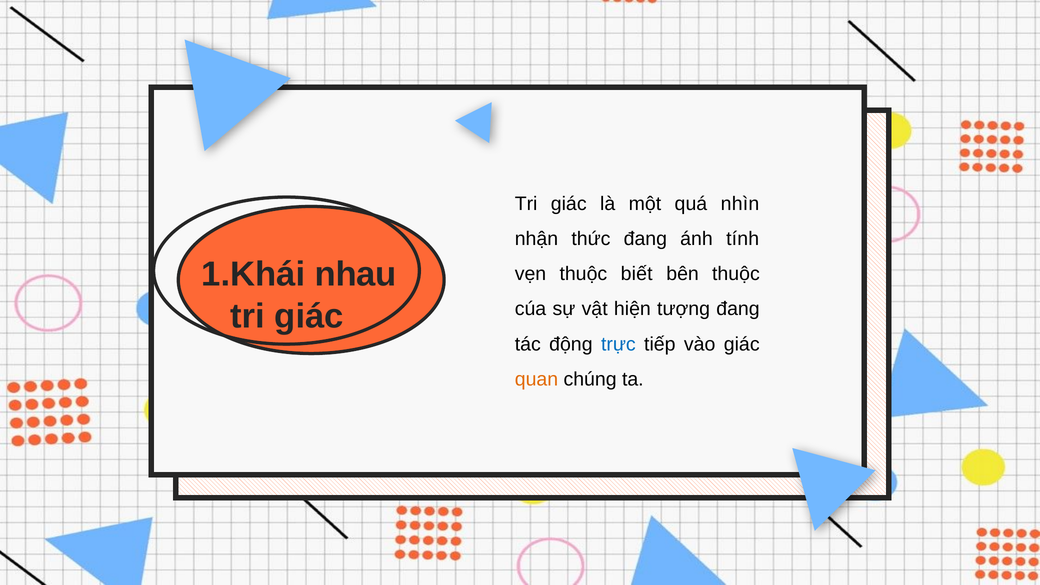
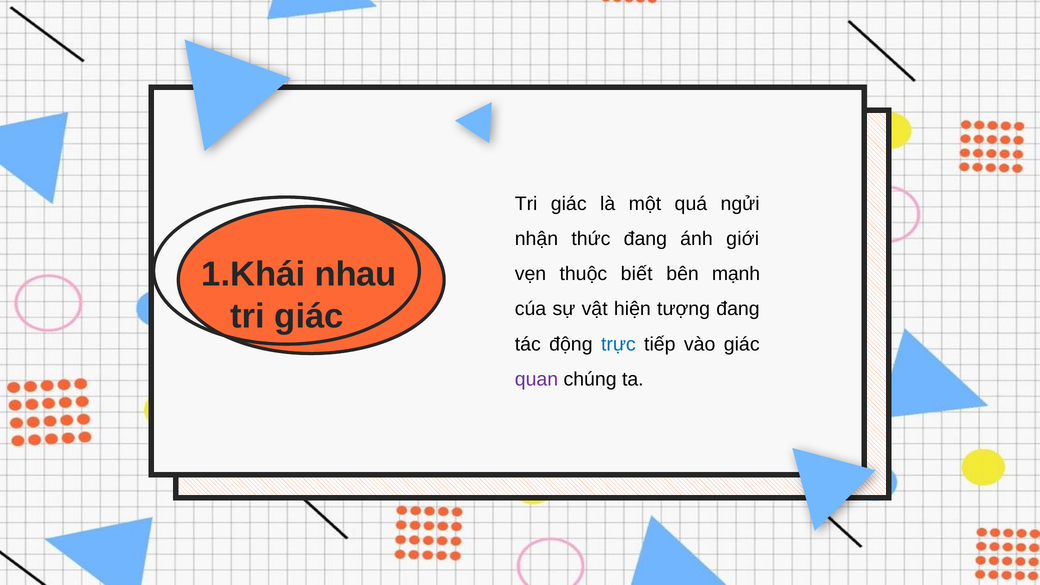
nhìn: nhìn -> ngửi
tính: tính -> giới
bên thuộc: thuộc -> mạnh
quan colour: orange -> purple
